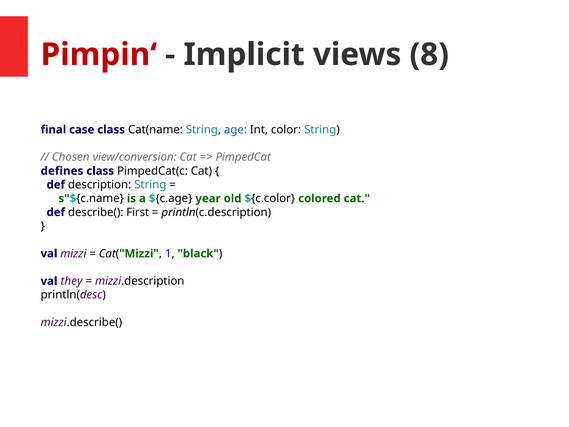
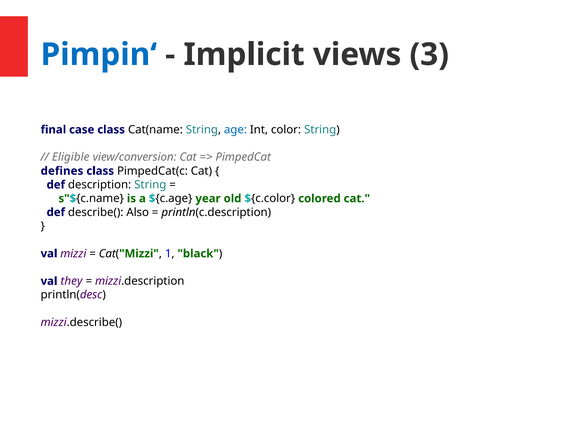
Pimpin‘ colour: red -> blue
8: 8 -> 3
Chosen: Chosen -> Eligible
First: First -> Also
